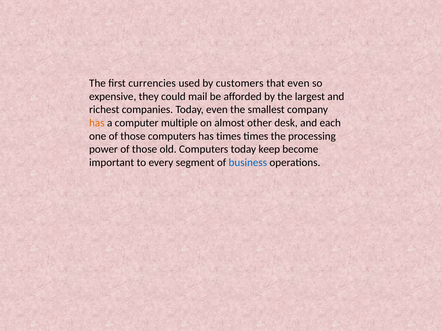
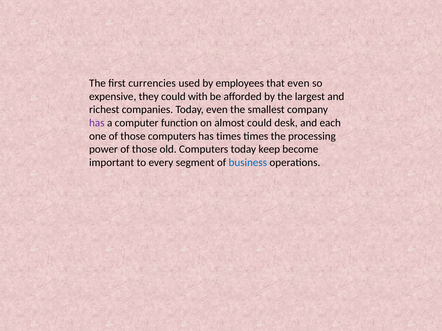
customers: customers -> employees
mail: mail -> with
has at (97, 123) colour: orange -> purple
multiple: multiple -> function
almost other: other -> could
